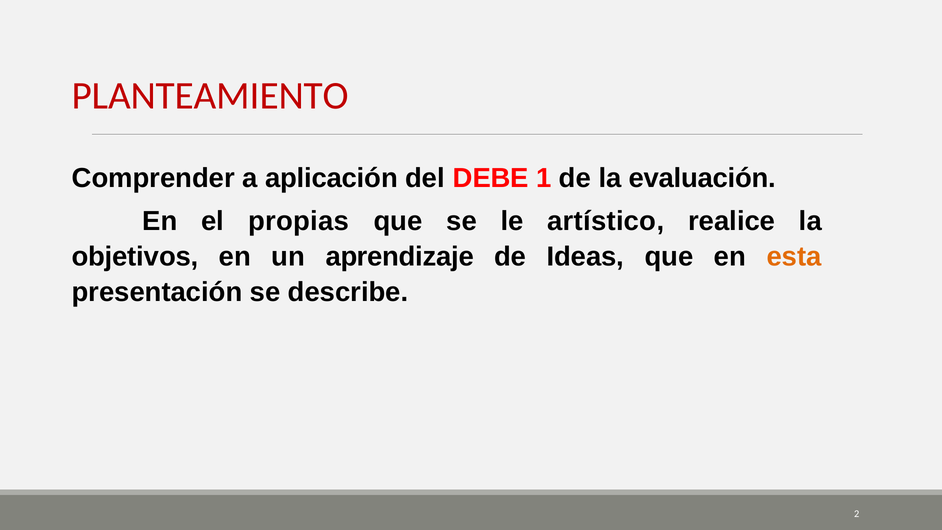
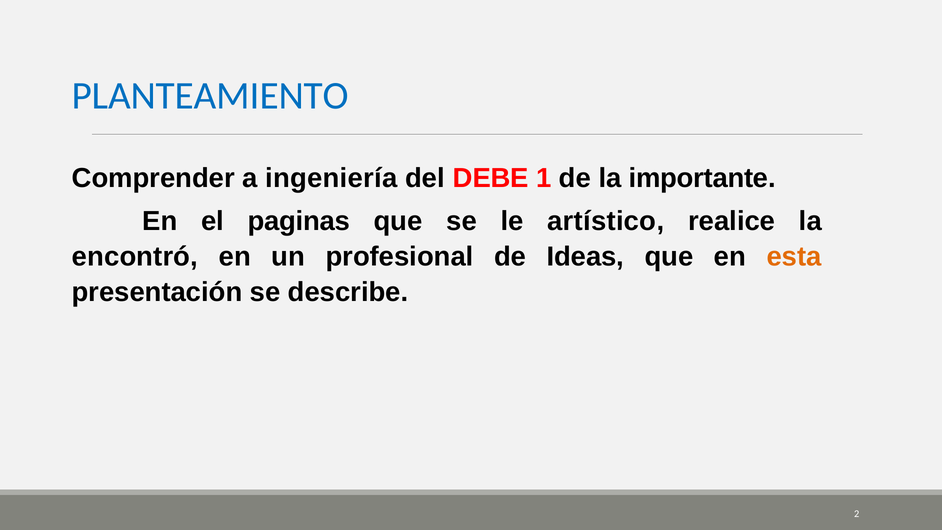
PLANTEAMIENTO colour: red -> blue
aplicación: aplicación -> ingeniería
evaluación: evaluación -> importante
propias: propias -> paginas
objetivos: objetivos -> encontró
aprendizaje: aprendizaje -> profesional
